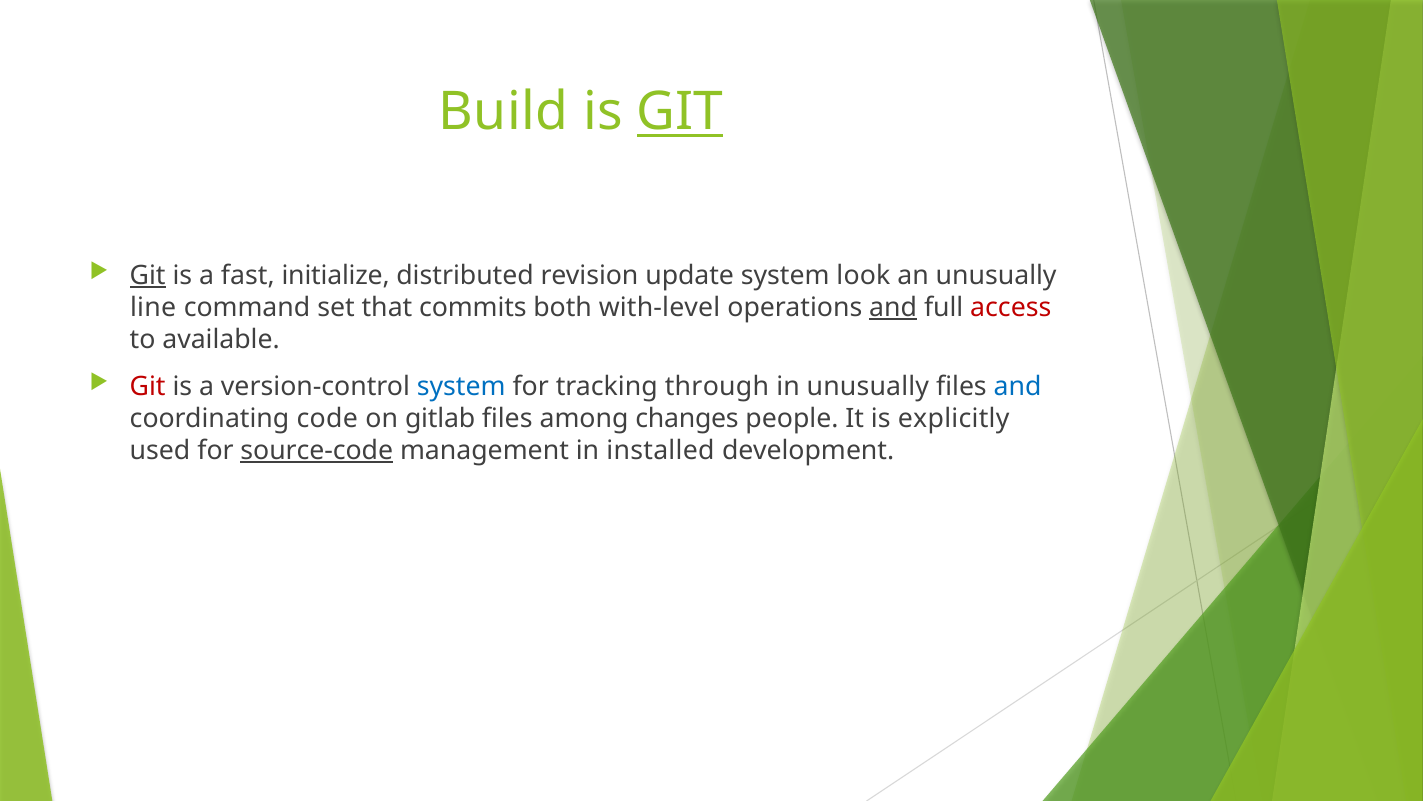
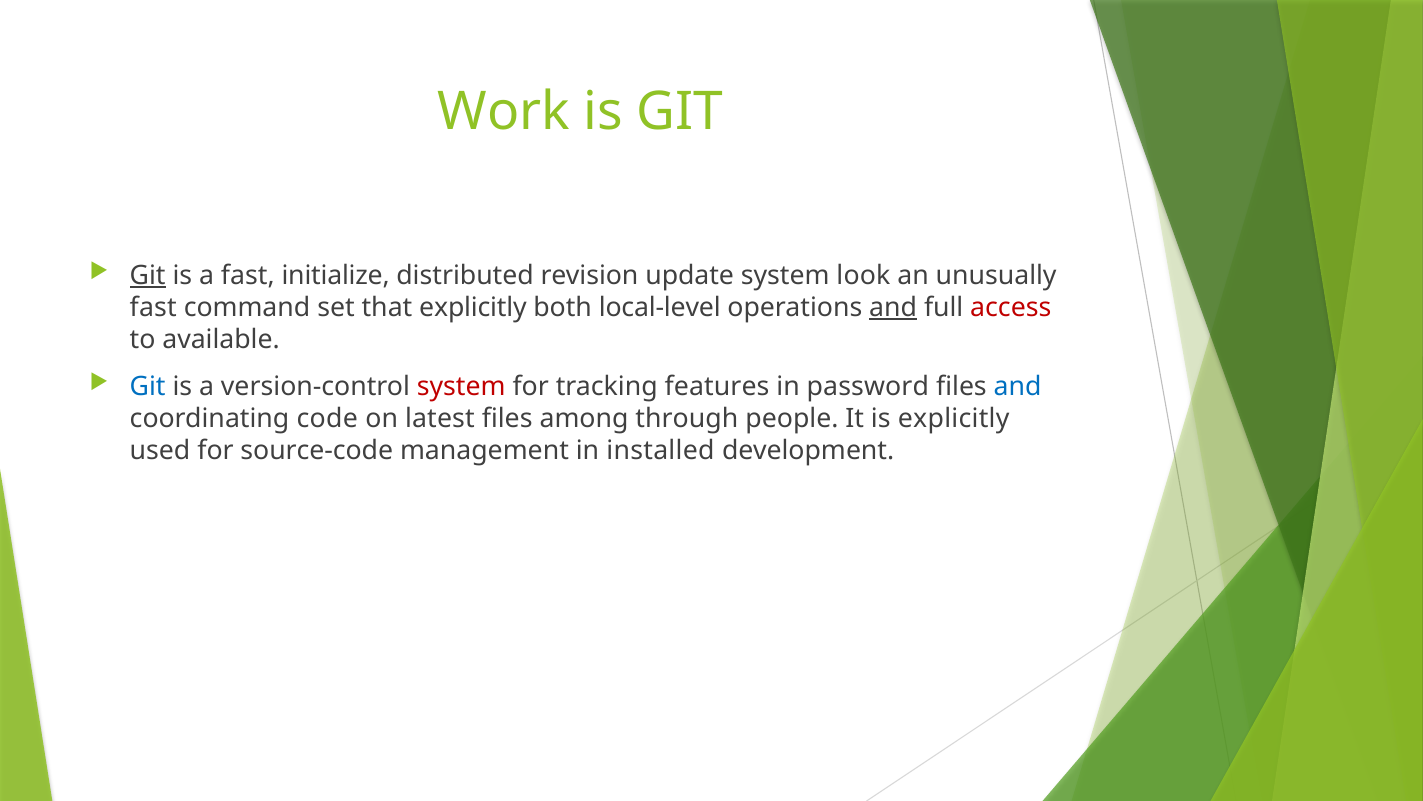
Build: Build -> Work
GIT at (680, 112) underline: present -> none
line at (153, 307): line -> fast
that commits: commits -> explicitly
with-level: with-level -> local-level
Git at (148, 386) colour: red -> blue
system at (461, 386) colour: blue -> red
through: through -> features
in unusually: unusually -> password
gitlab: gitlab -> latest
changes: changes -> through
source-code underline: present -> none
